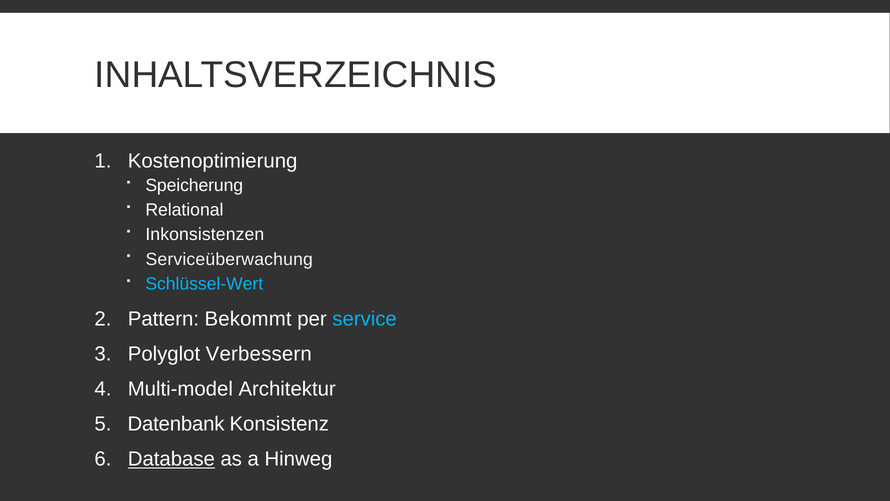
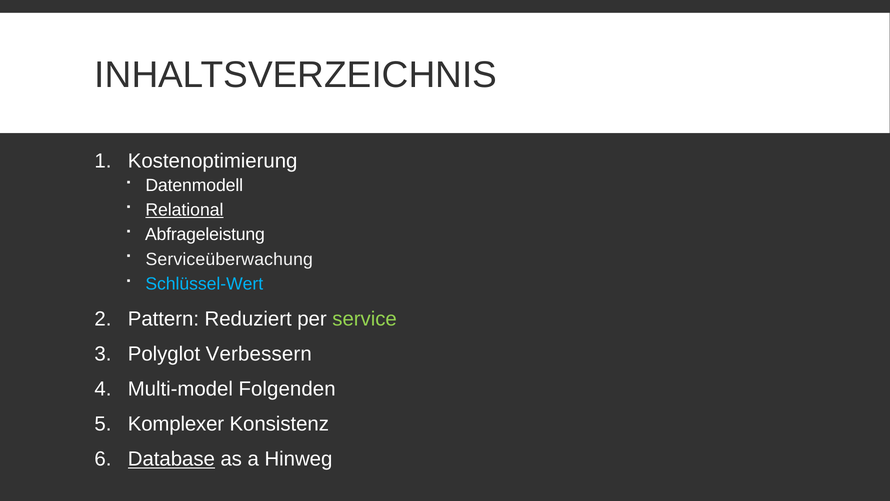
Speicherung: Speicherung -> Datenmodell
Relational underline: none -> present
Inkonsistenzen: Inkonsistenzen -> Abfrageleistung
Bekommt: Bekommt -> Reduziert
service colour: light blue -> light green
Architektur: Architektur -> Folgenden
Datenbank: Datenbank -> Komplexer
